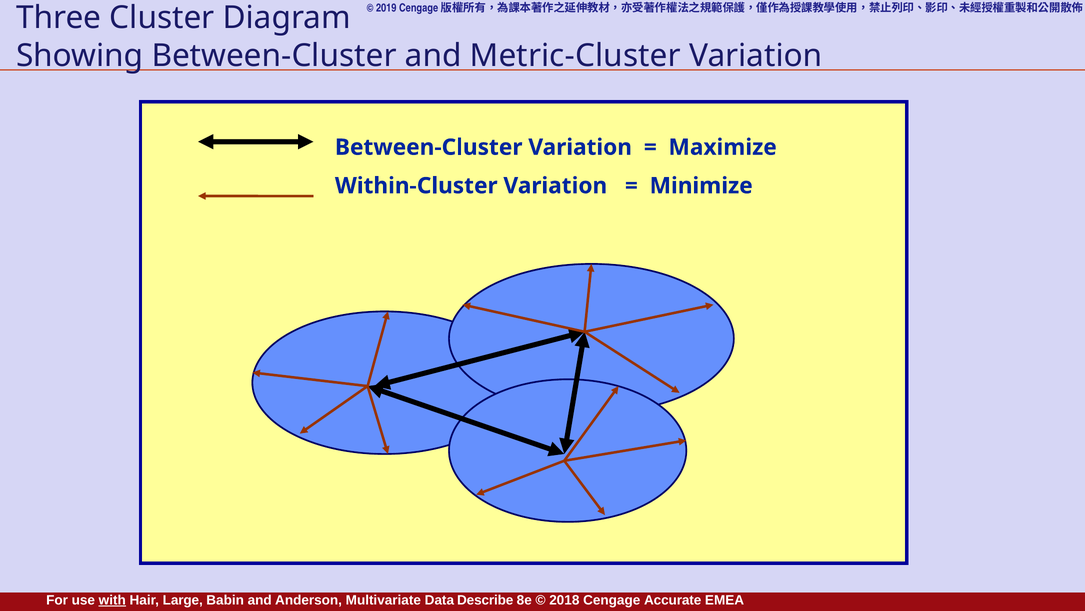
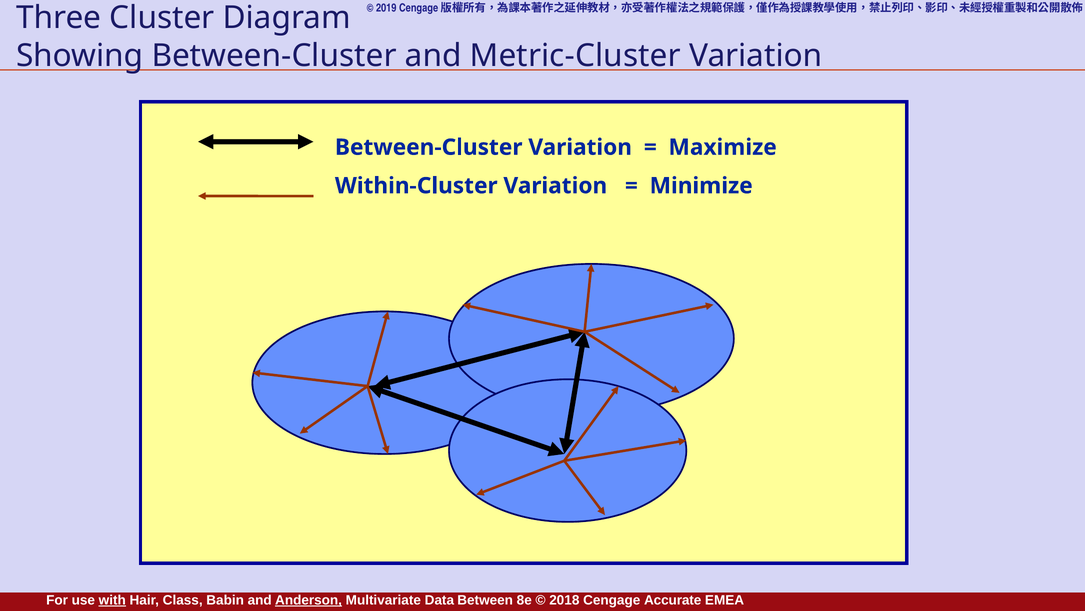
Large: Large -> Class
Anderson underline: none -> present
Describe: Describe -> Between
